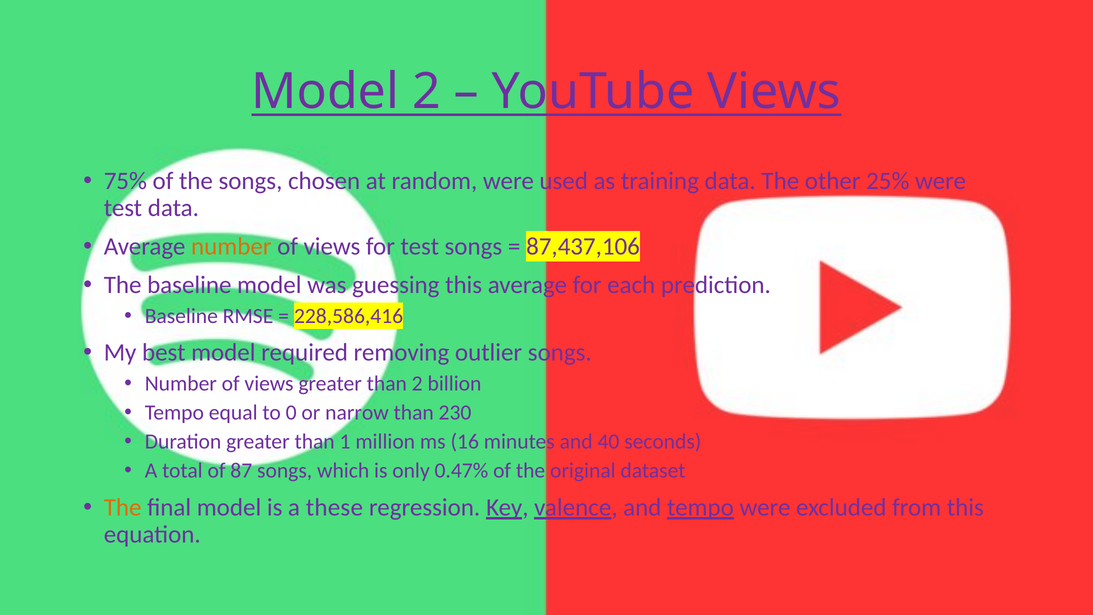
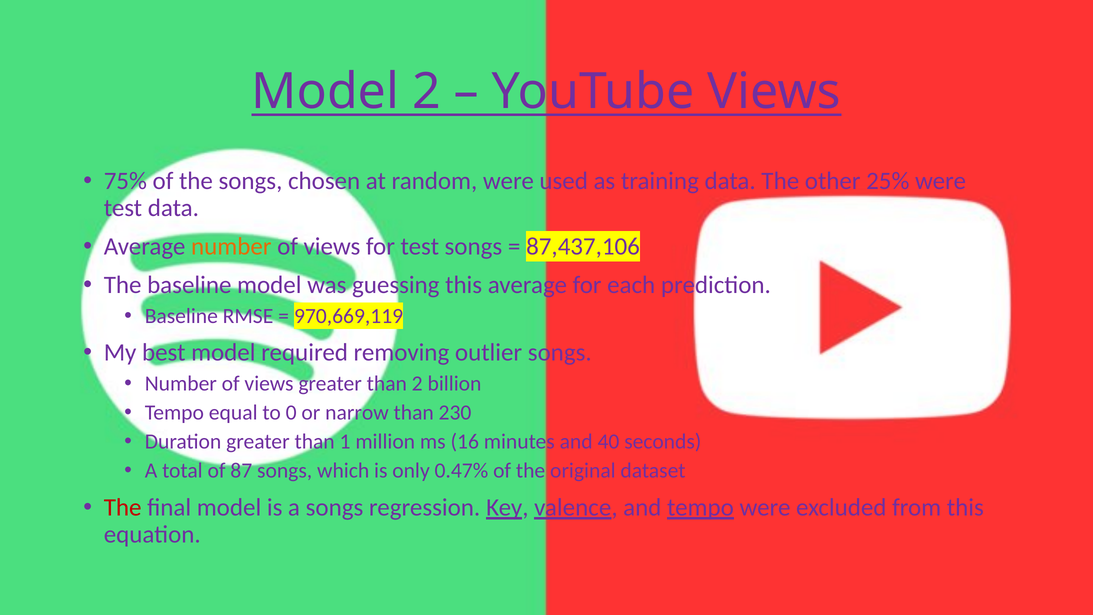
228,586,416: 228,586,416 -> 970,669,119
The at (123, 507) colour: orange -> red
a these: these -> songs
